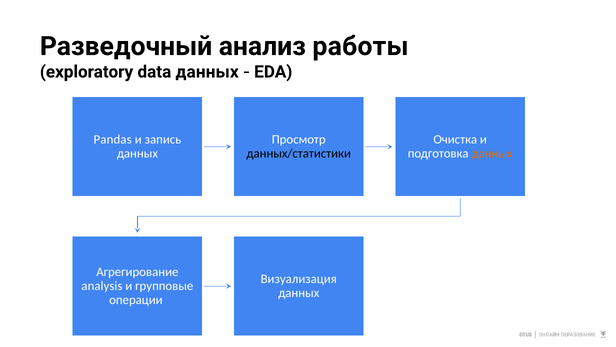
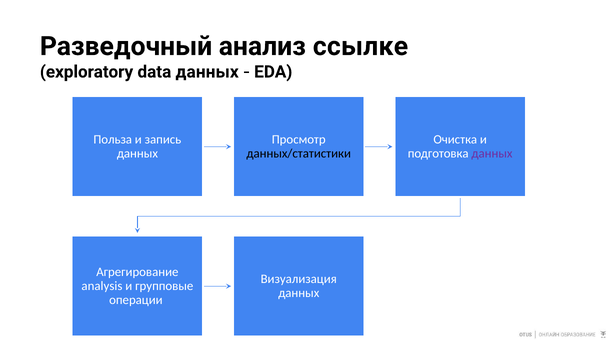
работы: работы -> ссылке
Pandas: Pandas -> Польза
данных at (492, 153) colour: orange -> purple
